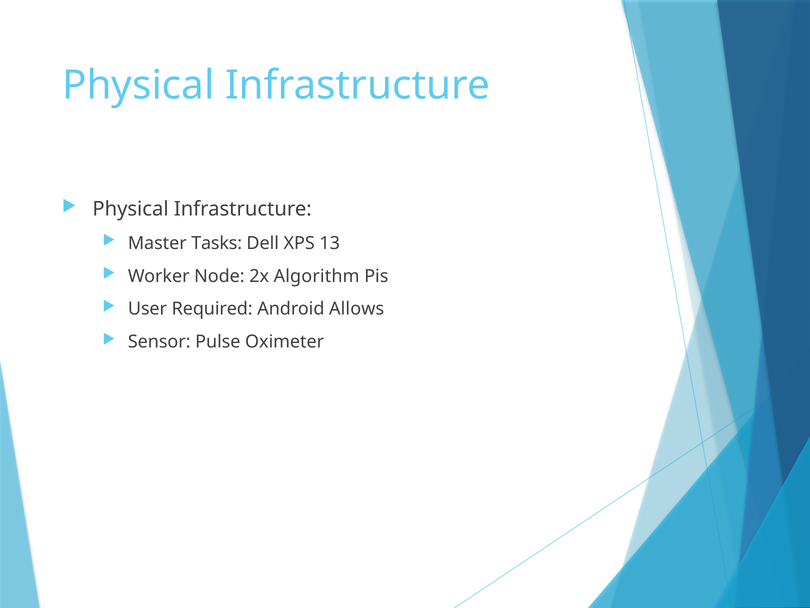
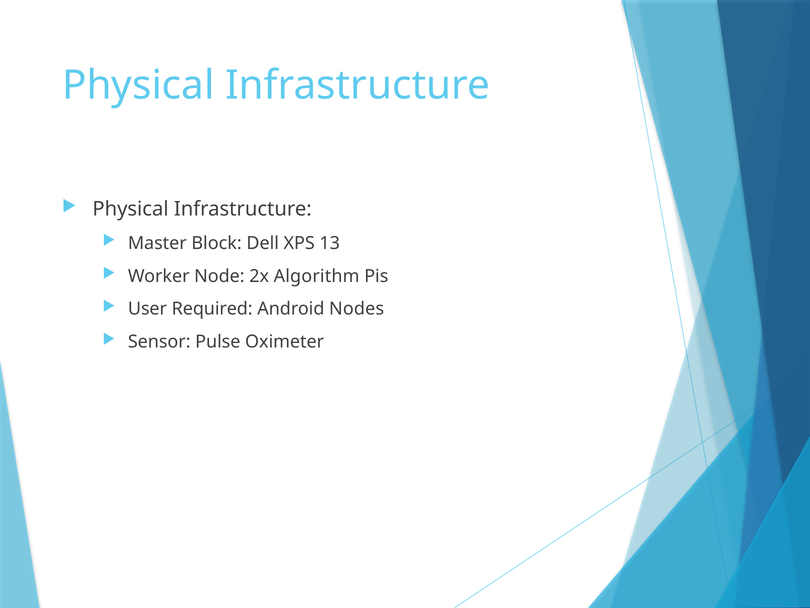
Tasks: Tasks -> Block
Allows: Allows -> Nodes
